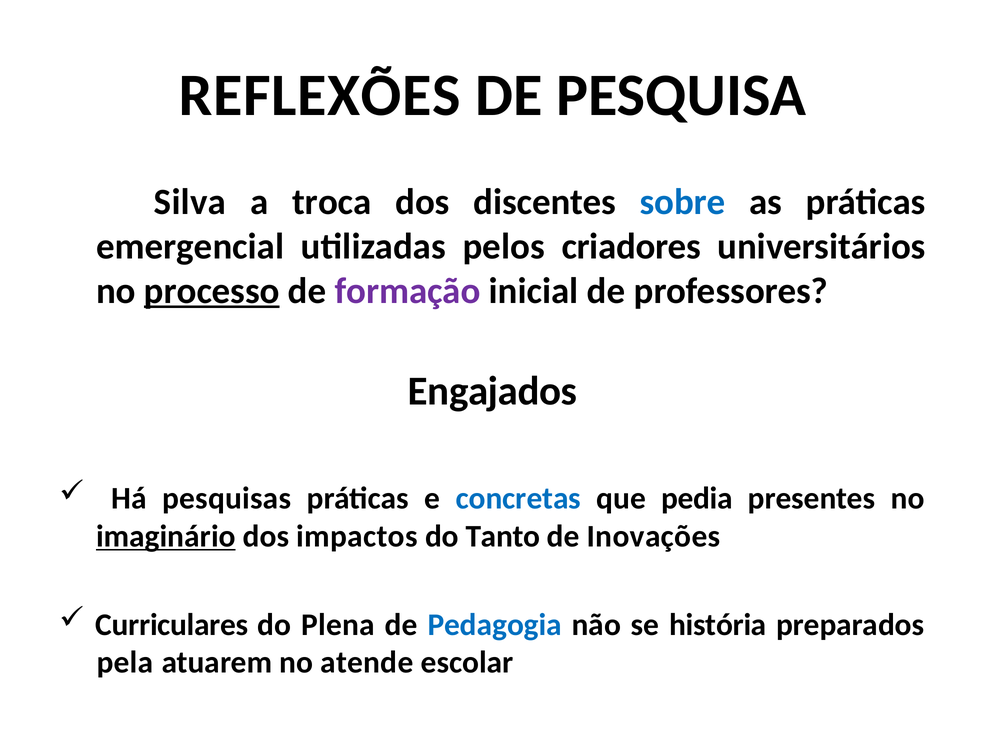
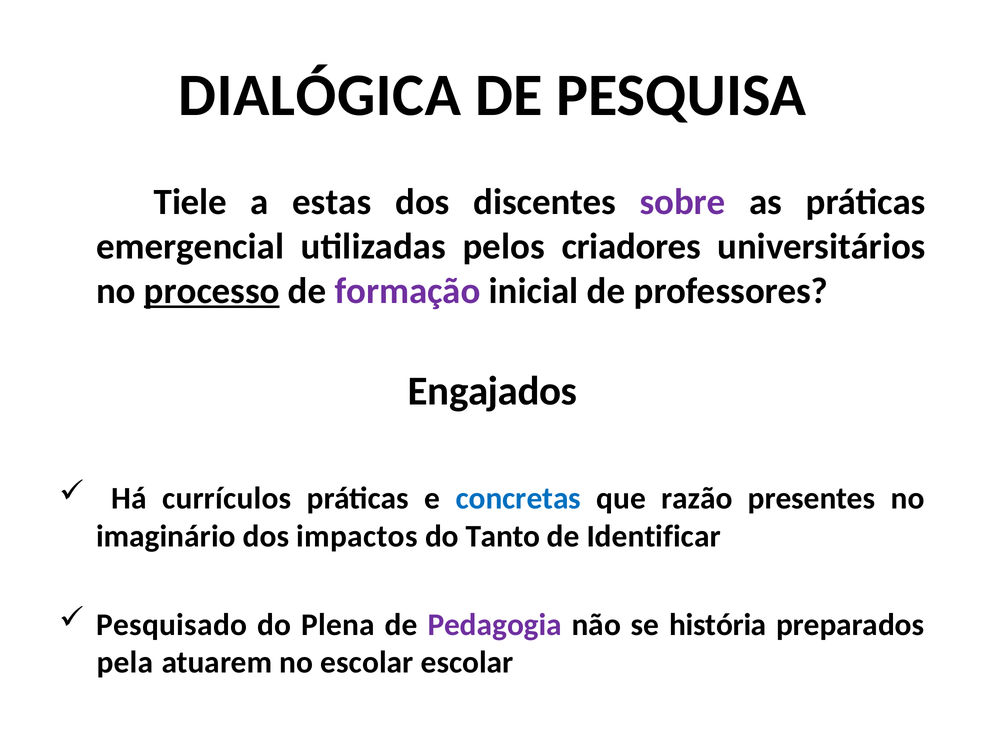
REFLEXÕES: REFLEXÕES -> DIALÓGICA
Silva: Silva -> Tiele
troca: troca -> estas
sobre colour: blue -> purple
pesquisas: pesquisas -> currículos
pedia: pedia -> razão
imaginário underline: present -> none
Inovações: Inovações -> Identificar
Curriculares: Curriculares -> Pesquisado
Pedagogia colour: blue -> purple
no atende: atende -> escolar
